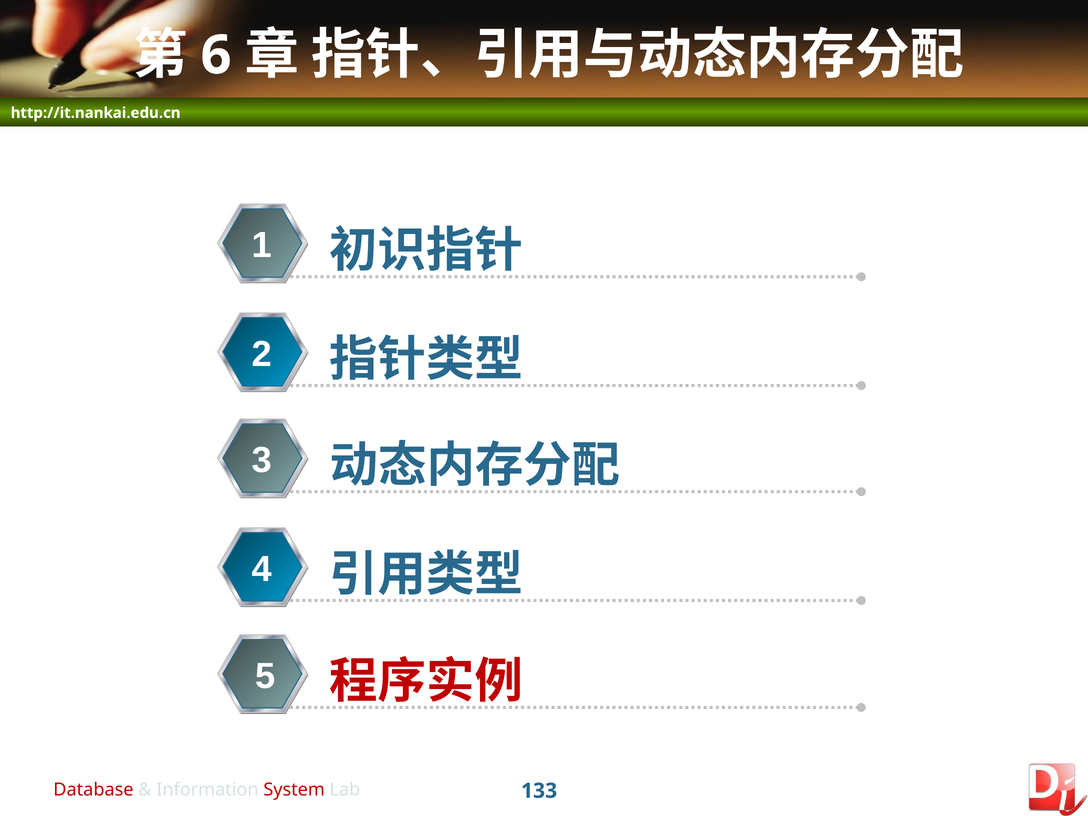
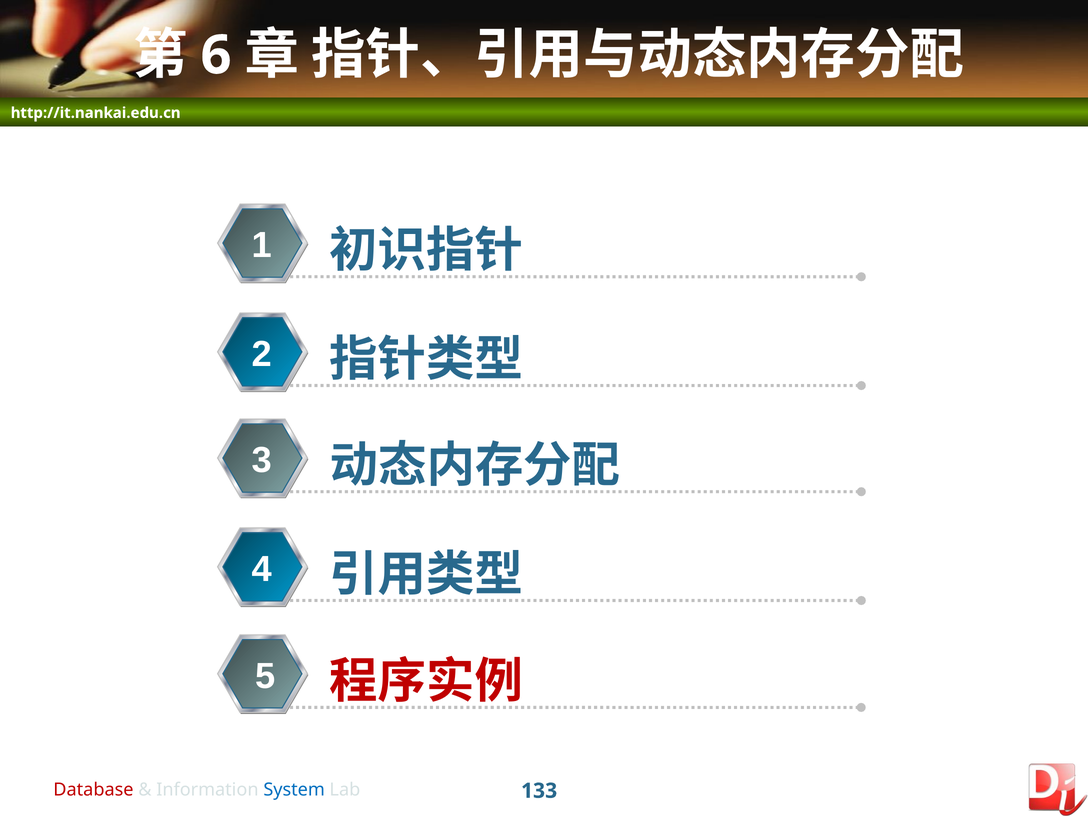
System colour: red -> blue
